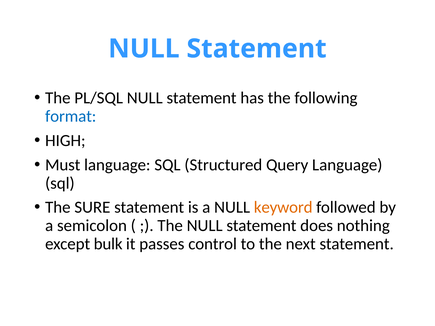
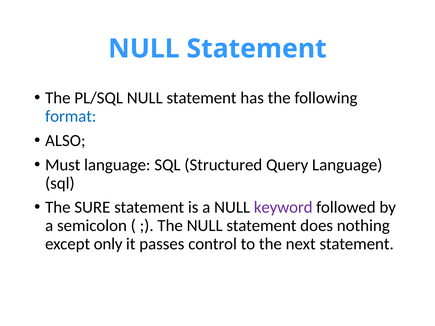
HIGH: HIGH -> ALSO
keyword colour: orange -> purple
bulk: bulk -> only
